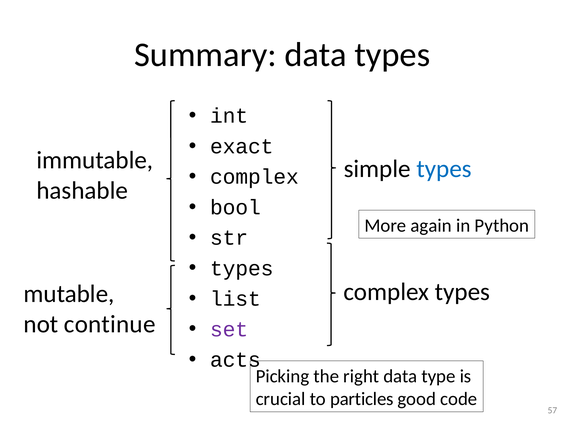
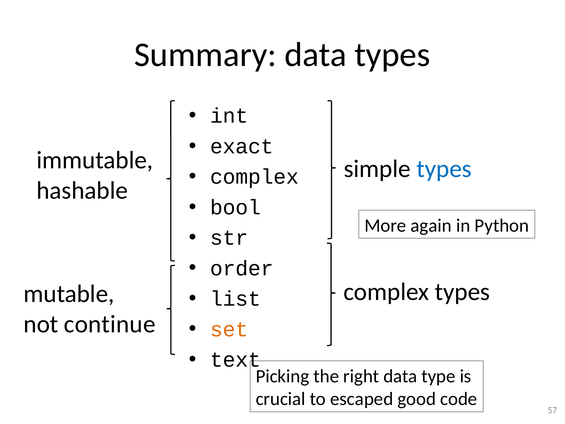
types at (242, 268): types -> order
set colour: purple -> orange
acts: acts -> text
particles: particles -> escaped
